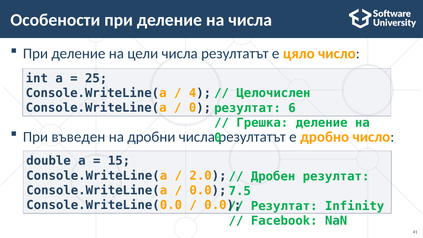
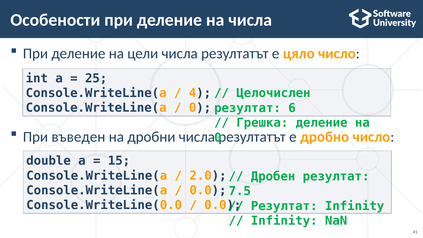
Facebook at (284, 221): Facebook -> Infinity
